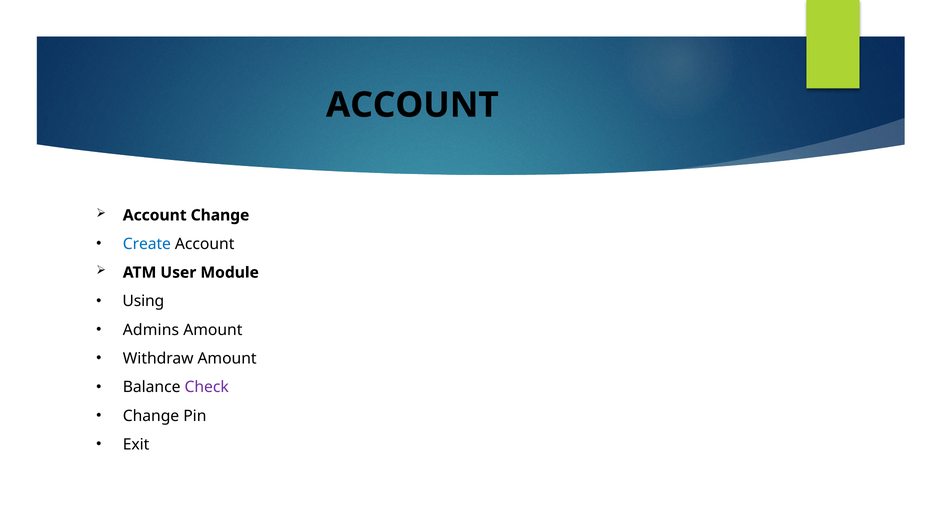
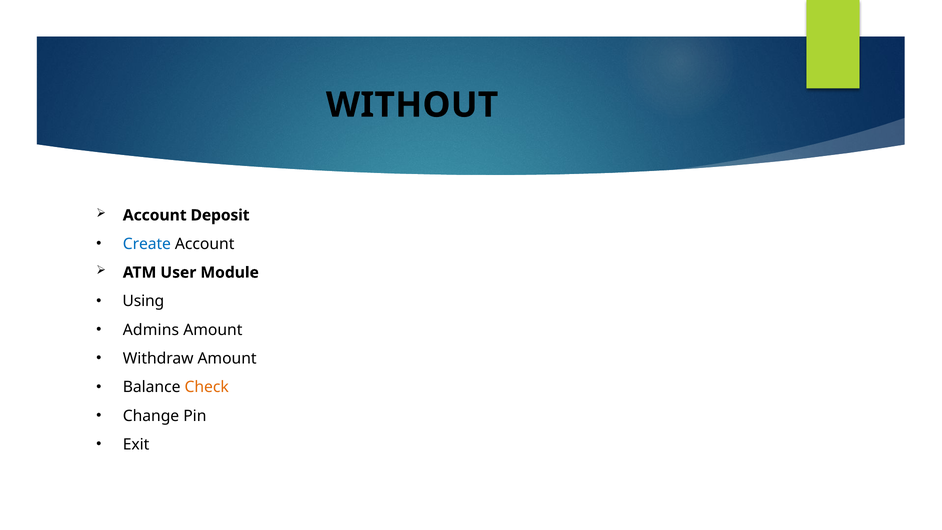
ACCOUNT at (412, 105): ACCOUNT -> WITHOUT
Account Change: Change -> Deposit
Check colour: purple -> orange
